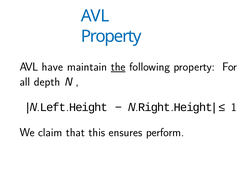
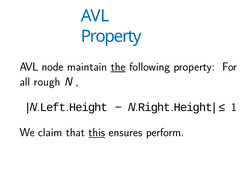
have: have -> node
depth: depth -> rough
this underline: none -> present
